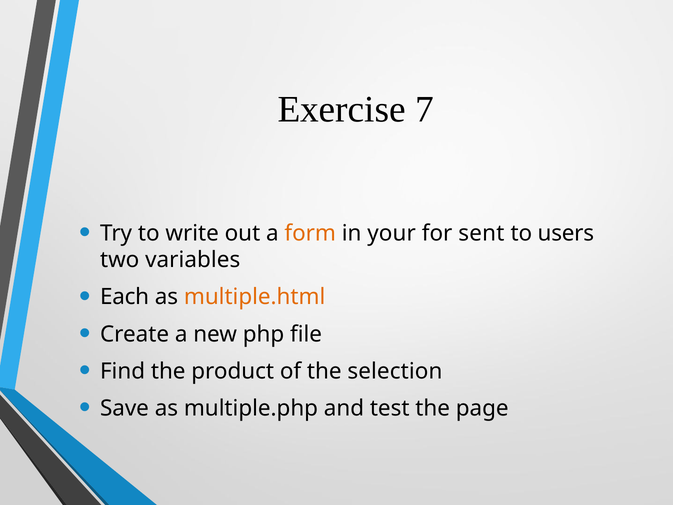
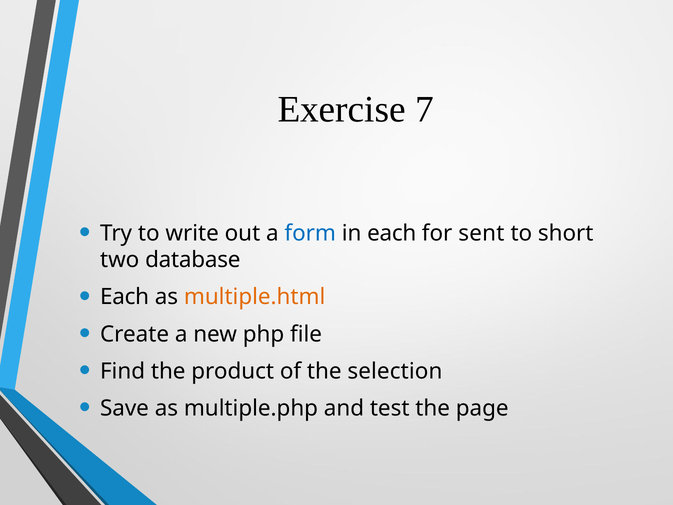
form colour: orange -> blue
in your: your -> each
users: users -> short
variables: variables -> database
